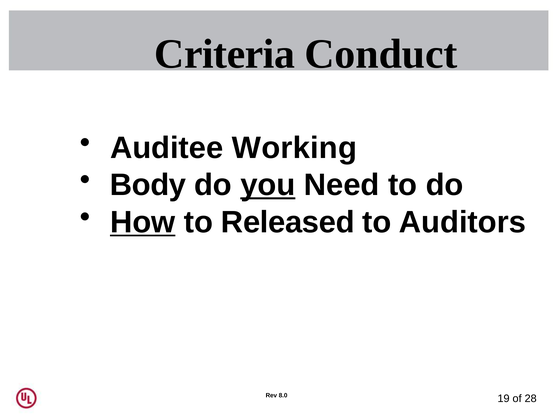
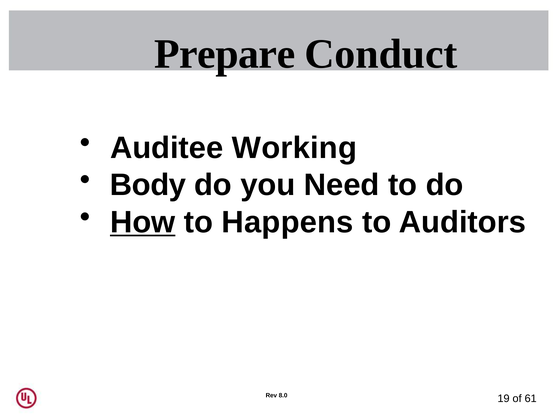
Criteria: Criteria -> Prepare
you underline: present -> none
Released: Released -> Happens
28: 28 -> 61
